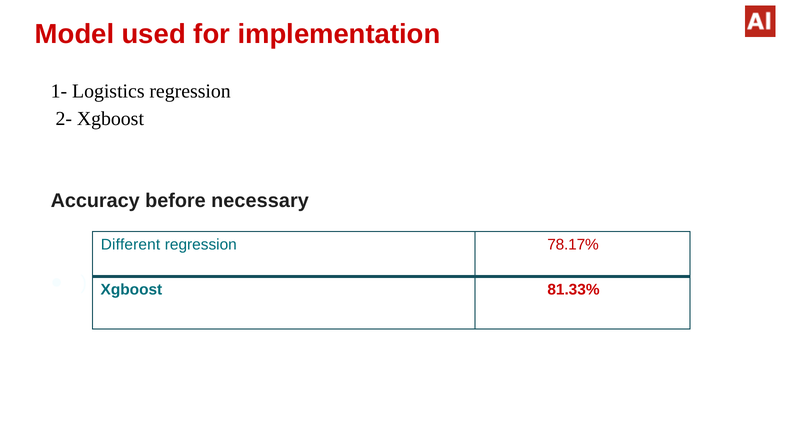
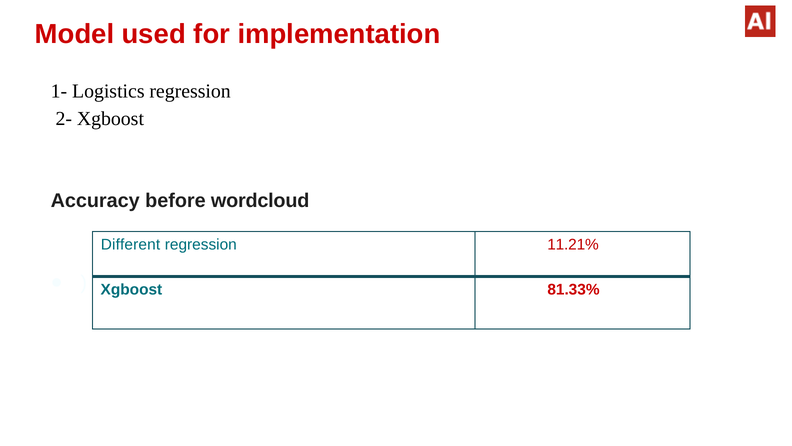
necessary: necessary -> wordcloud
78.17%: 78.17% -> 11.21%
